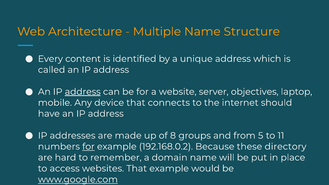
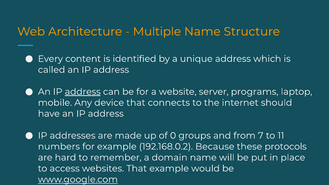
objectives: objectives -> programs
8: 8 -> 0
5: 5 -> 7
for at (88, 147) underline: present -> none
directory: directory -> protocols
